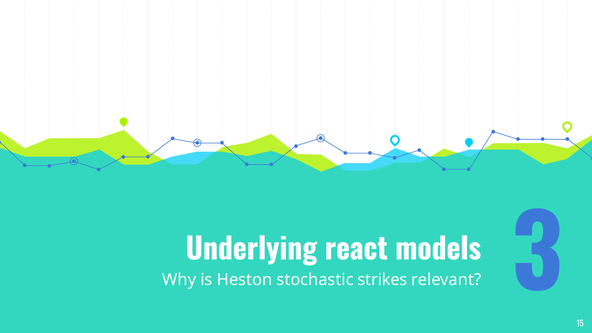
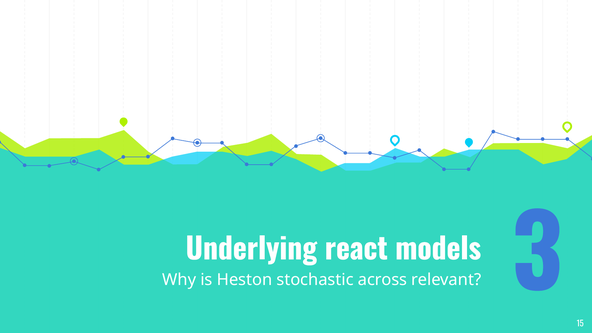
strikes: strikes -> across
